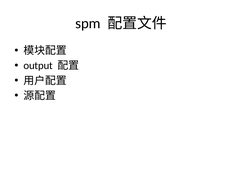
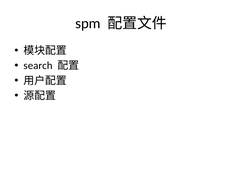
output: output -> search
